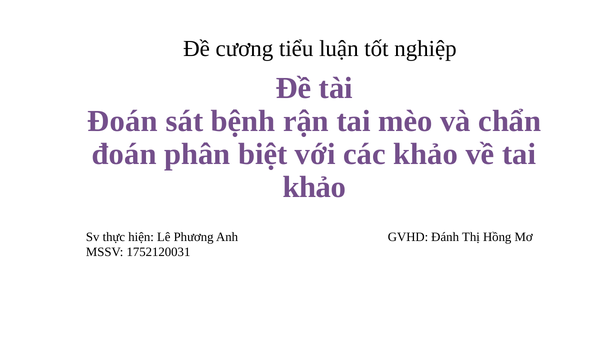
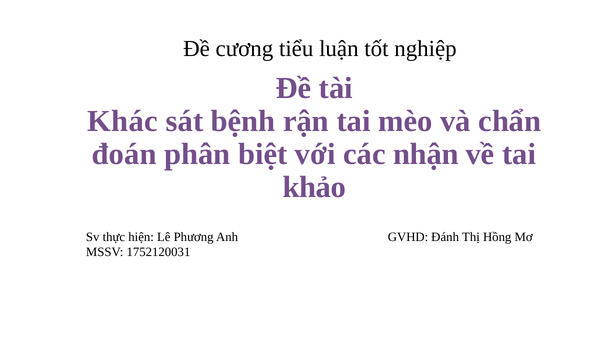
Đoán at (122, 121): Đoán -> Khác
các khảo: khảo -> nhận
